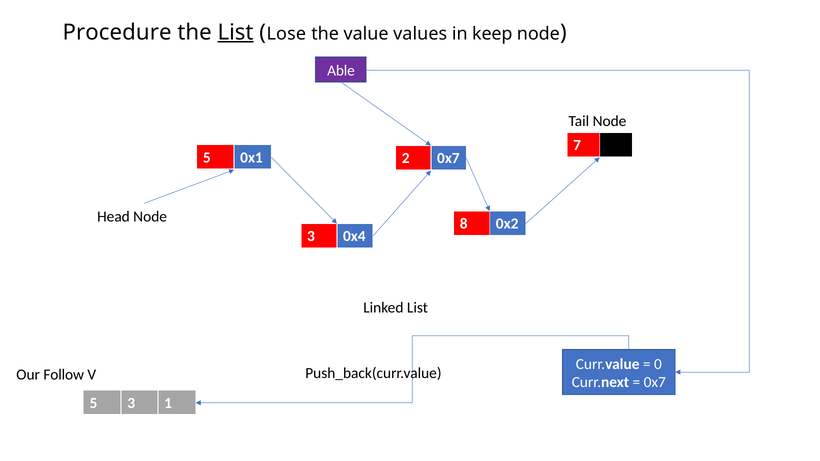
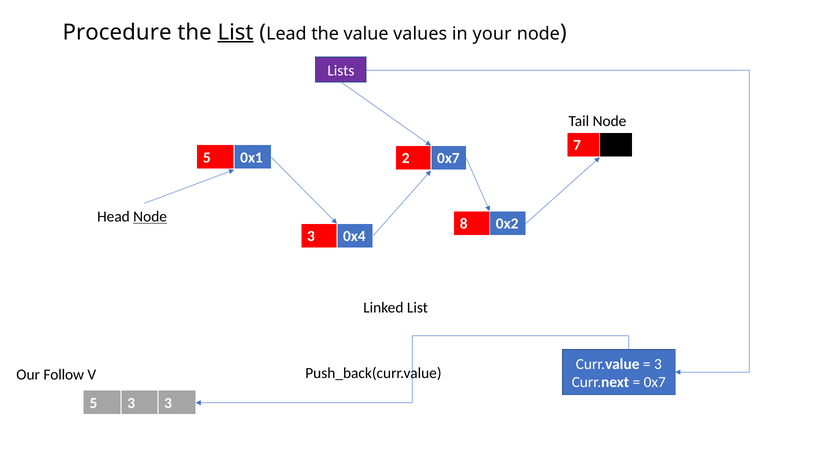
Lose: Lose -> Lead
keep: keep -> your
Able: Able -> Lists
Node at (150, 217) underline: none -> present
0 at (658, 364): 0 -> 3
3 1: 1 -> 3
